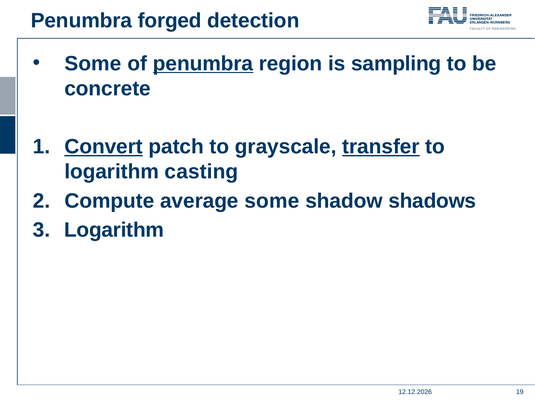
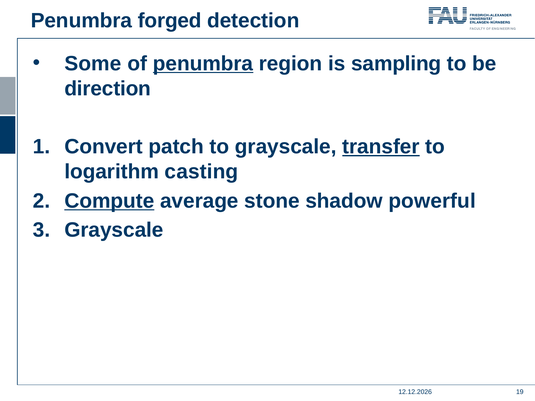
concrete: concrete -> direction
Convert underline: present -> none
Compute underline: none -> present
average some: some -> stone
shadows: shadows -> powerful
Logarithm at (114, 230): Logarithm -> Grayscale
